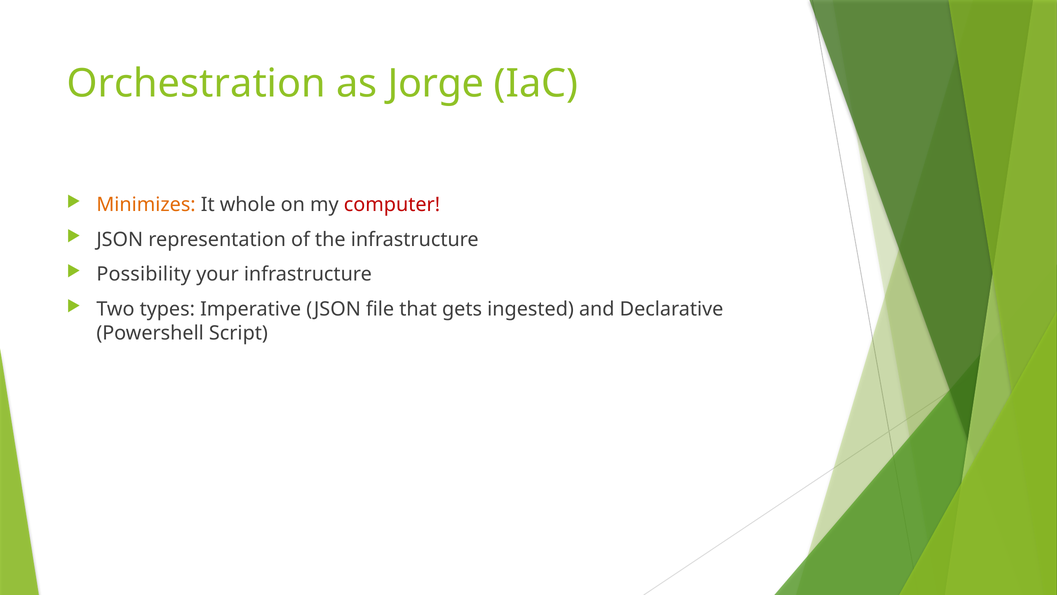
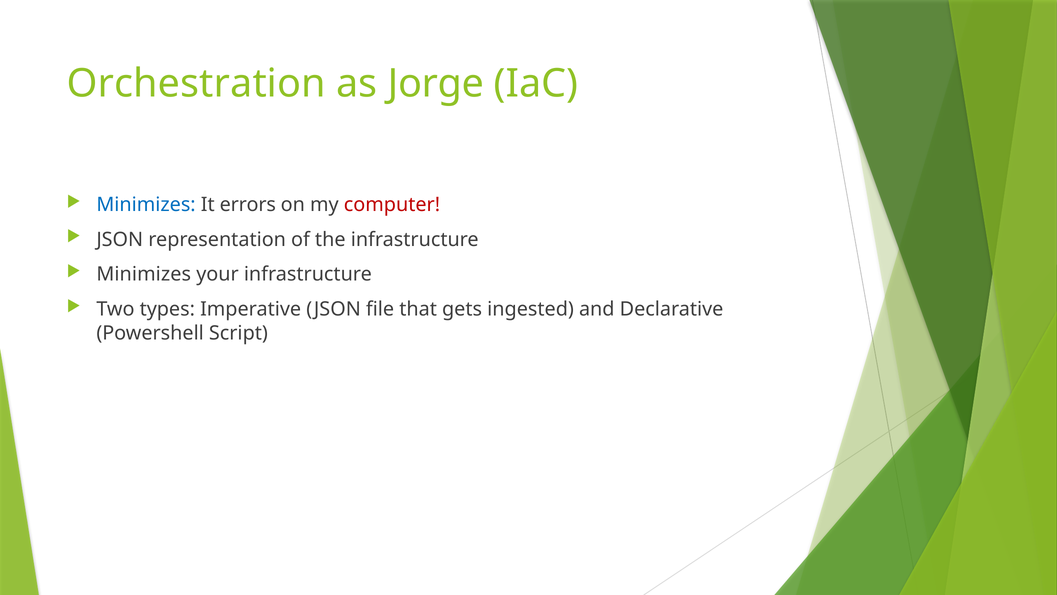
Minimizes at (146, 205) colour: orange -> blue
whole: whole -> errors
Possibility at (144, 274): Possibility -> Minimizes
